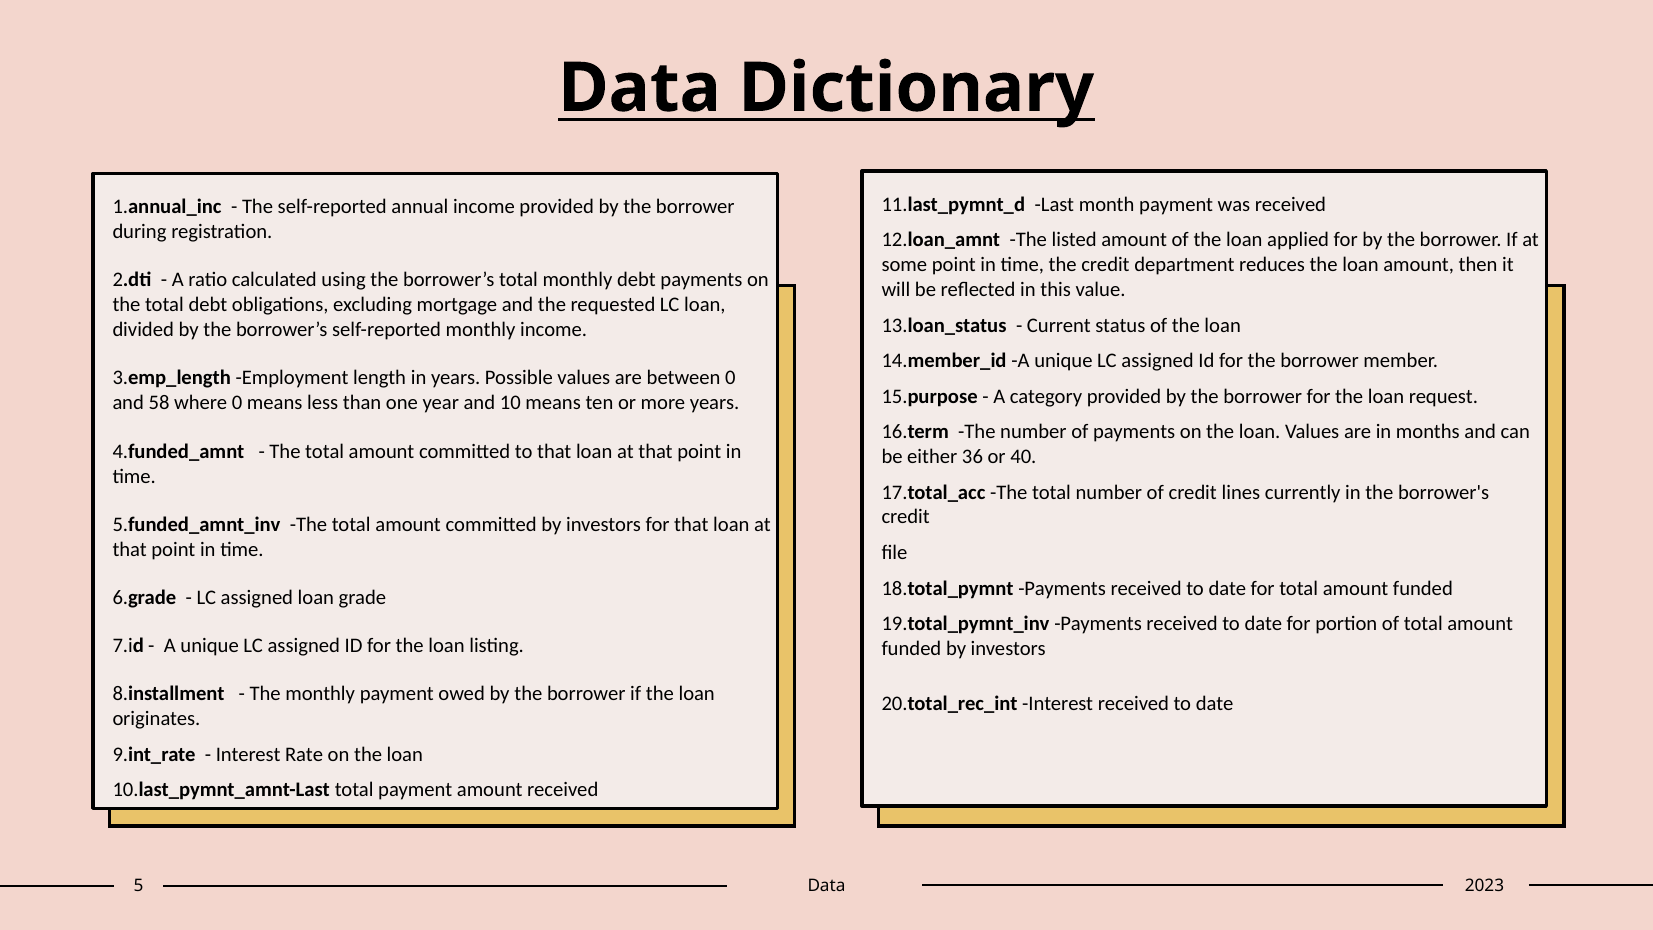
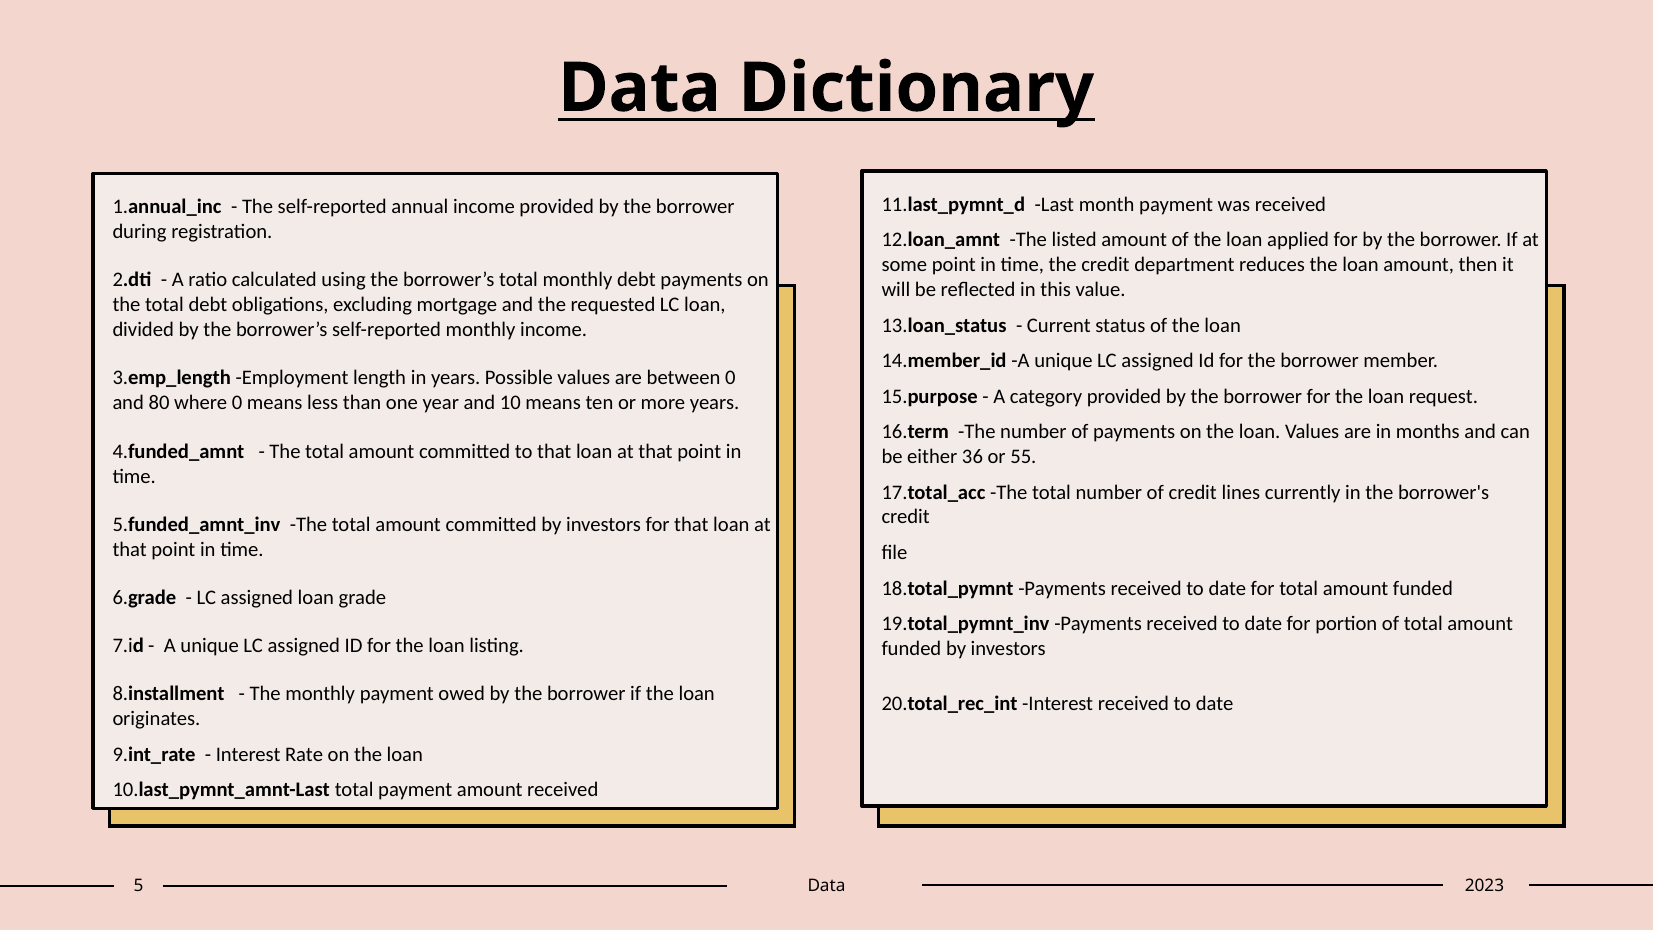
58: 58 -> 80
40: 40 -> 55
